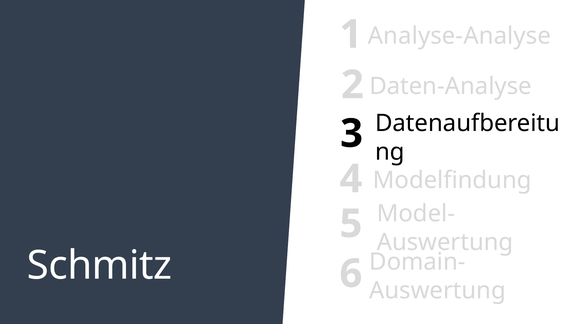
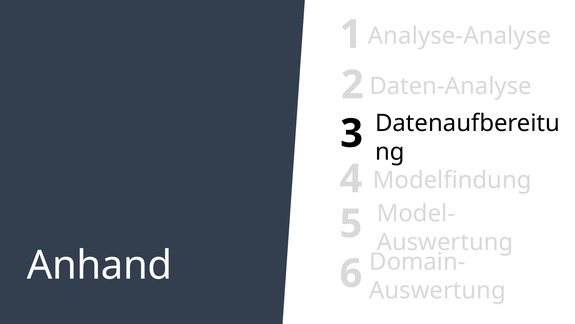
Schmitz: Schmitz -> Anhand
